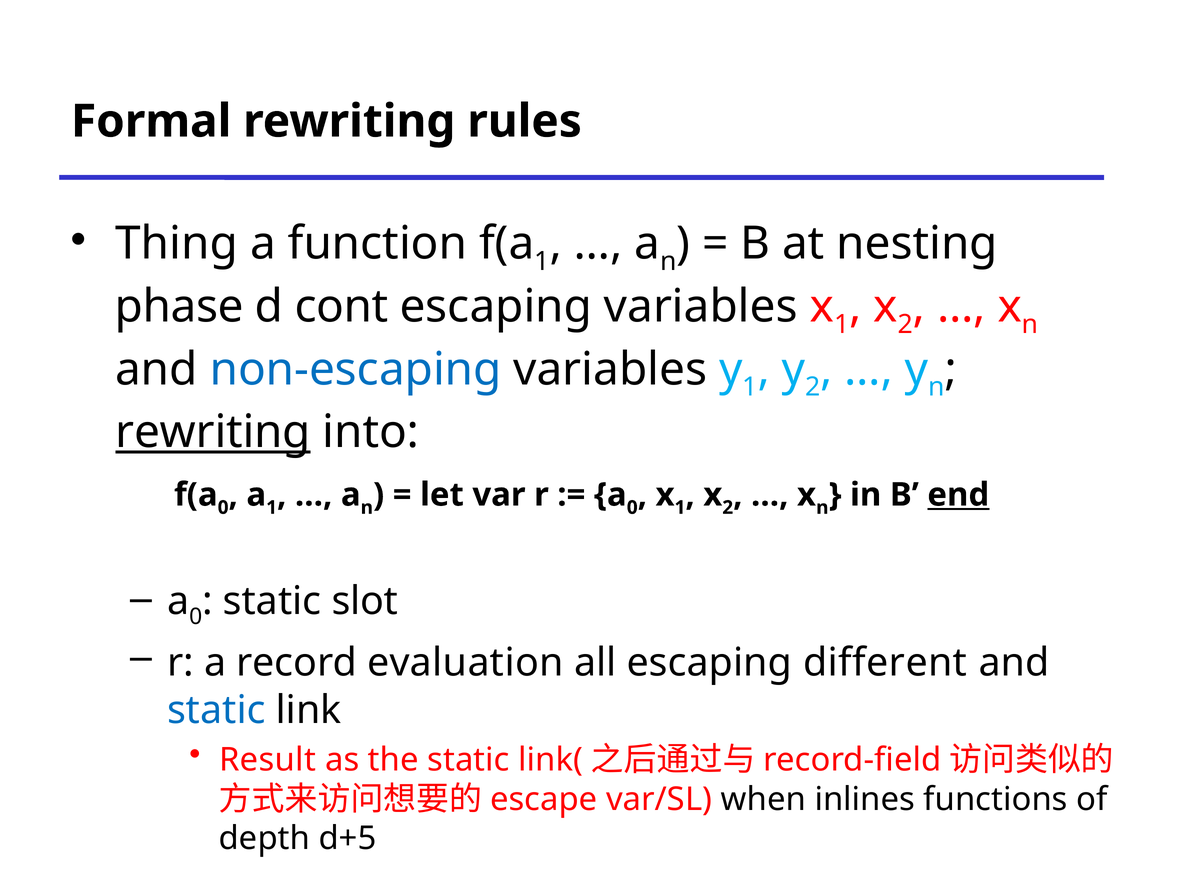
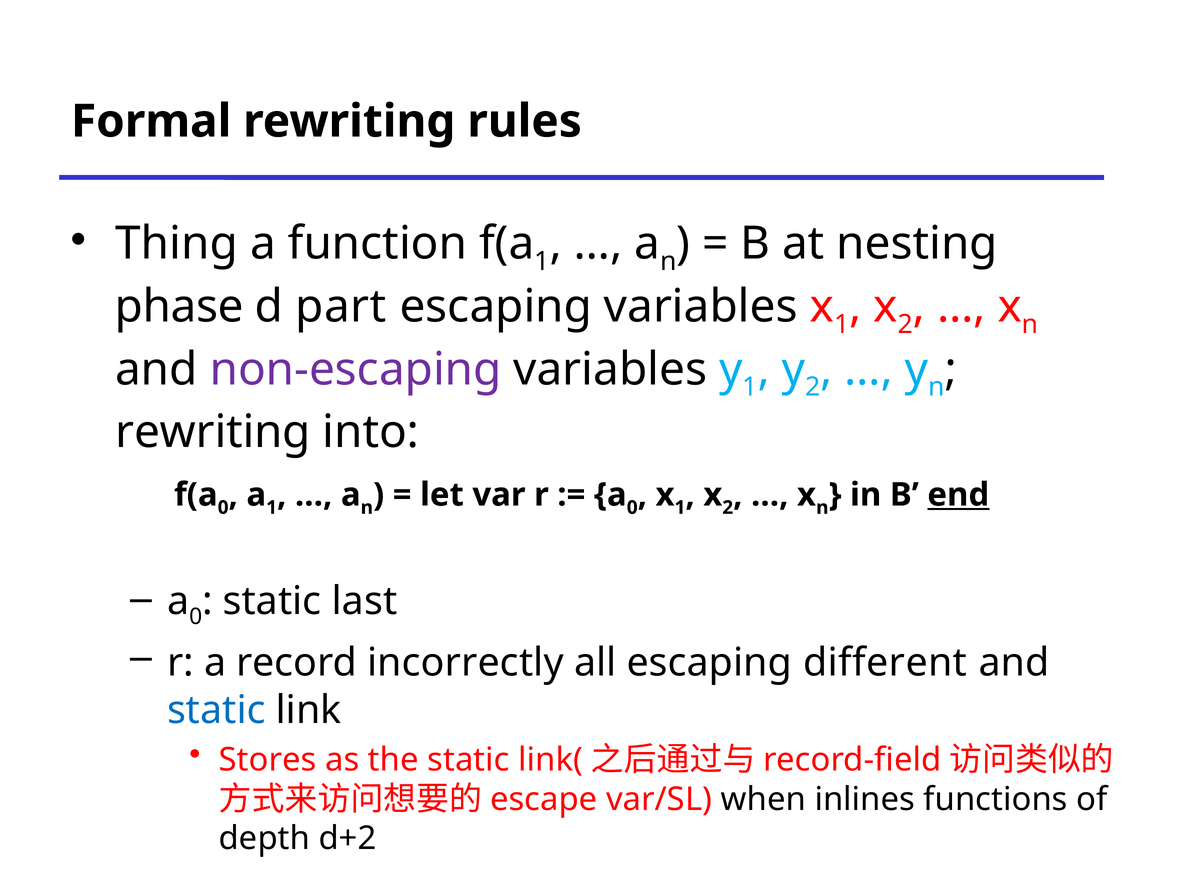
cont: cont -> part
non-escaping colour: blue -> purple
rewriting at (213, 432) underline: present -> none
slot: slot -> last
evaluation: evaluation -> incorrectly
Result: Result -> Stores
d+5: d+5 -> d+2
